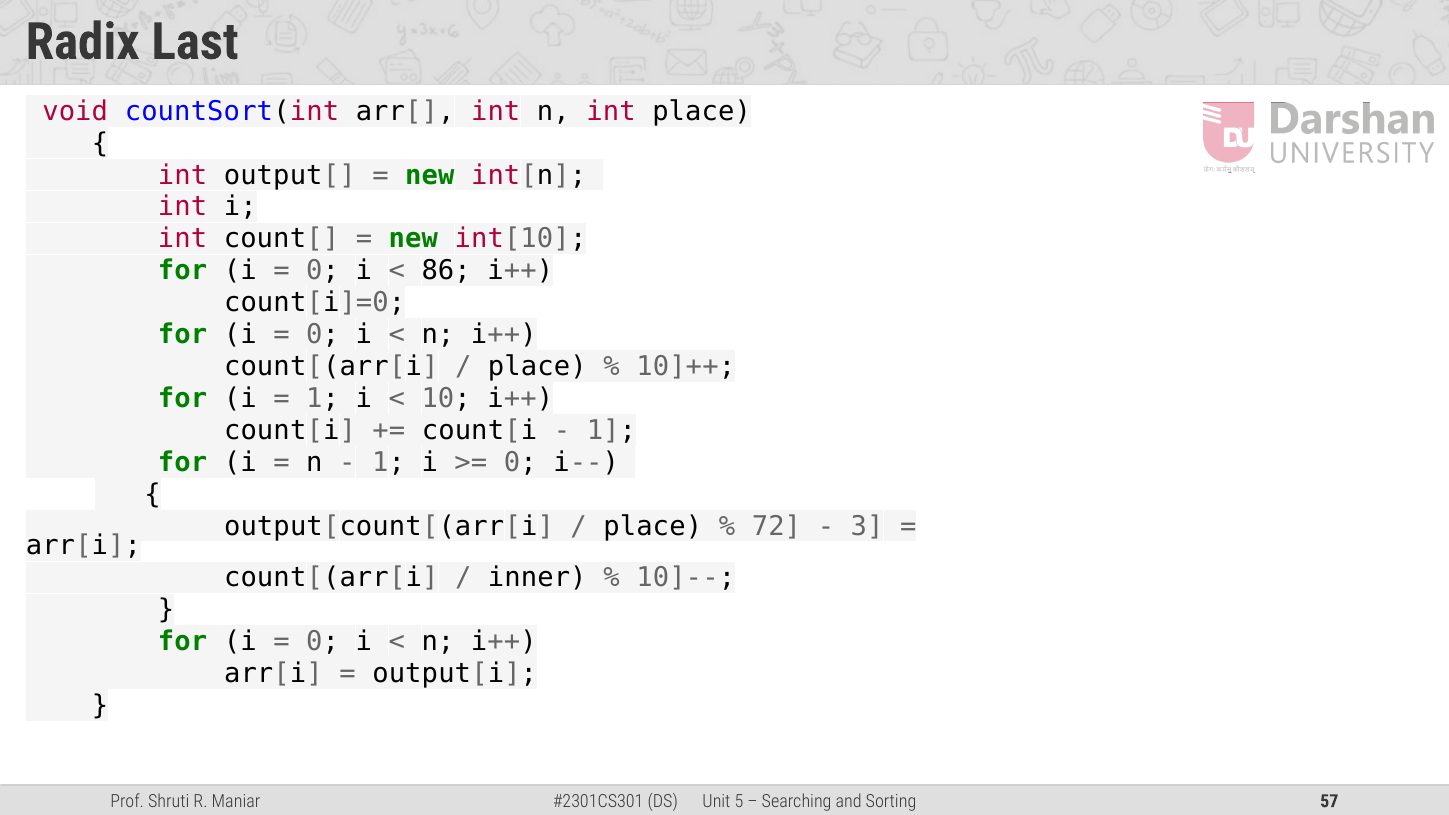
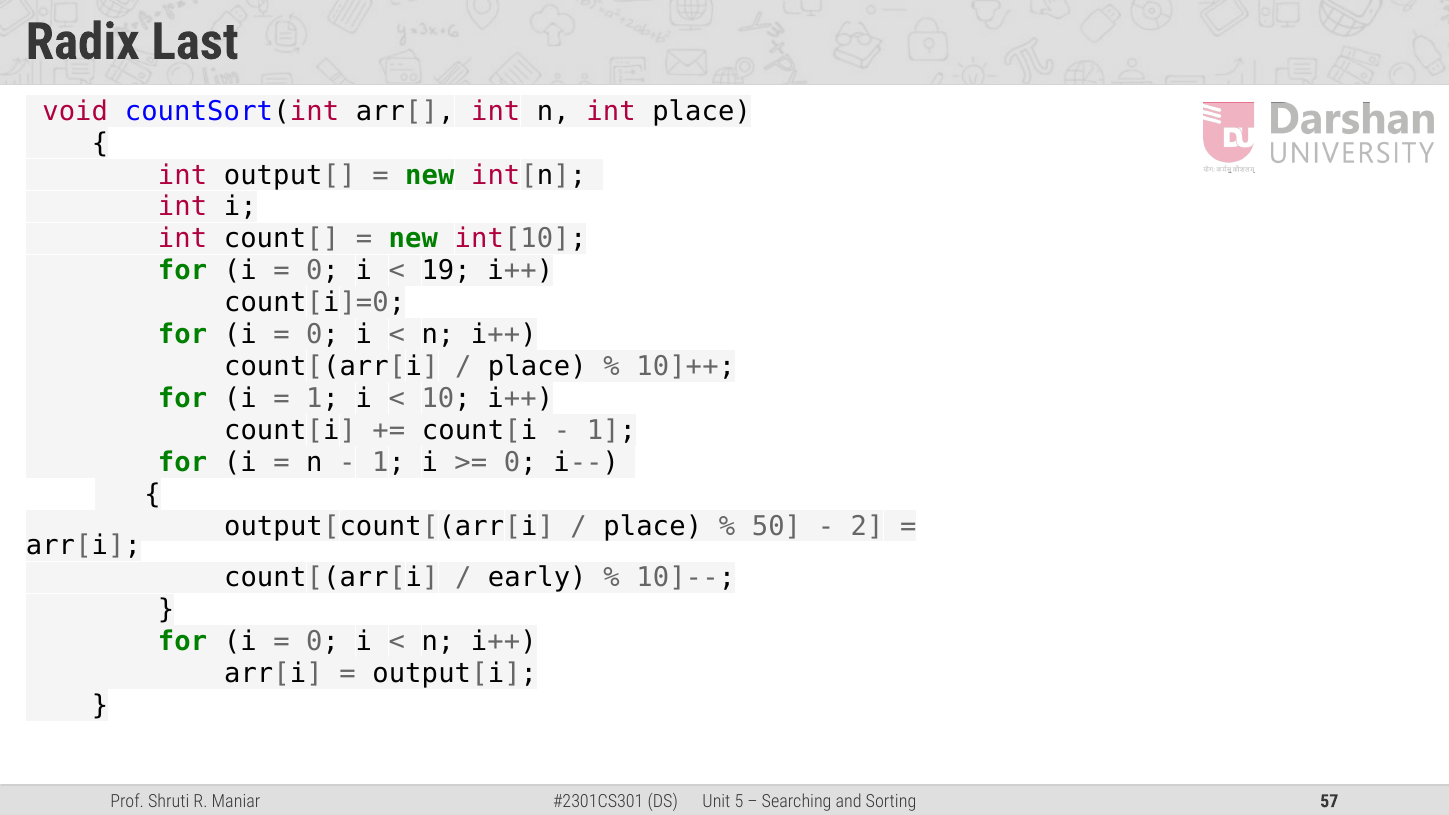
86: 86 -> 19
72: 72 -> 50
3: 3 -> 2
inner: inner -> early
